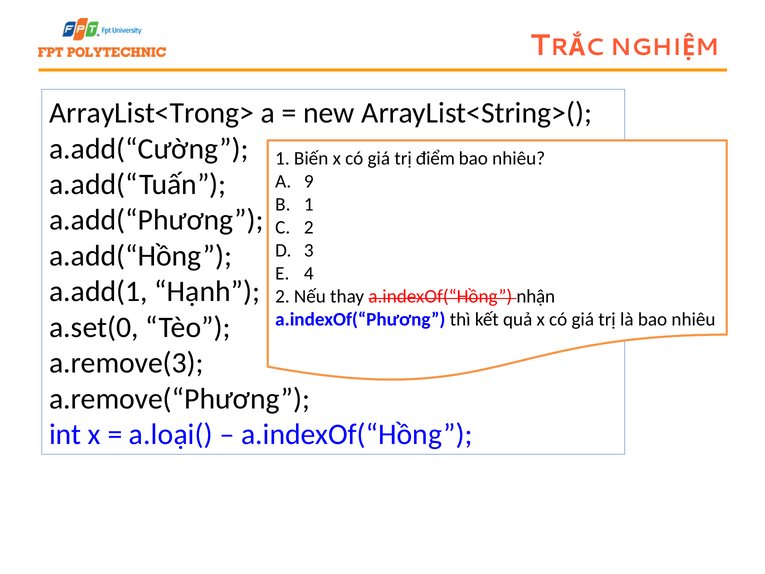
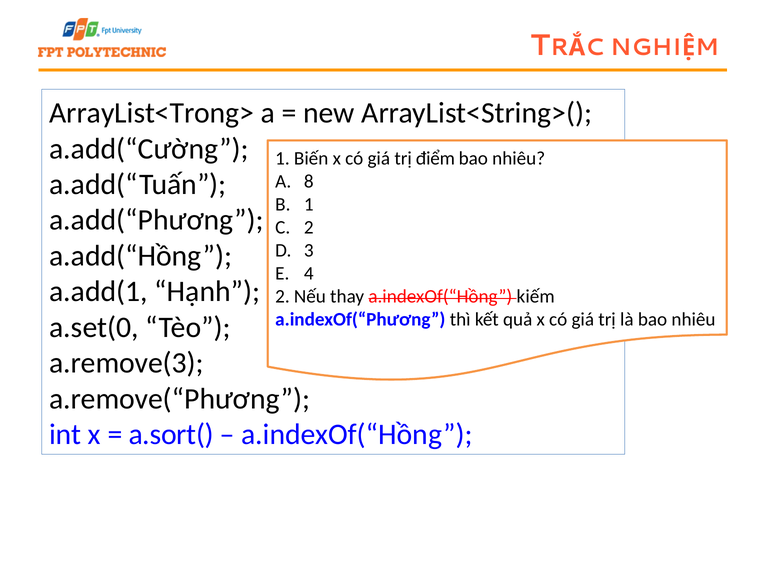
9: 9 -> 8
nhận: nhận -> kiếm
a.loại(: a.loại( -> a.sort(
